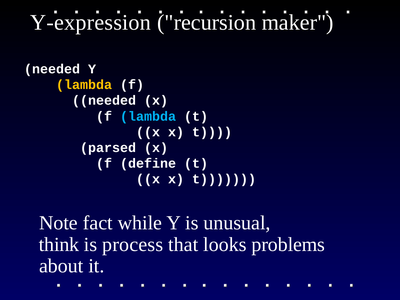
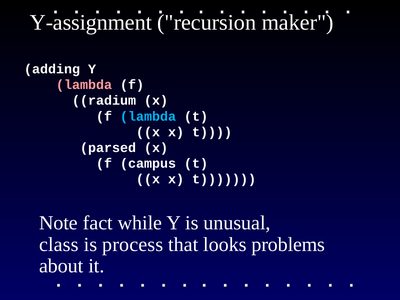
Y-expression: Y-expression -> Y-assignment
needed at (52, 69): needed -> adding
lambda at (84, 85) colour: yellow -> pink
needed at (104, 101): needed -> radium
define: define -> campus
think: think -> class
